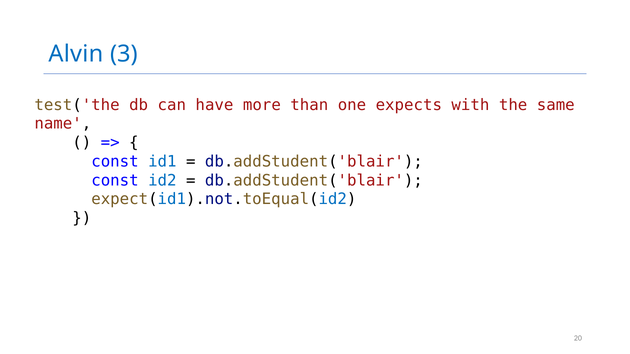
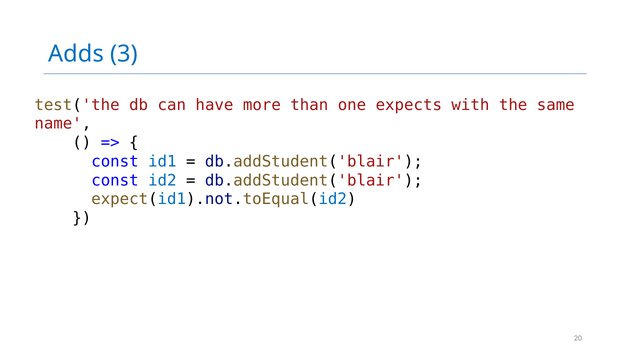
Alvin: Alvin -> Adds
